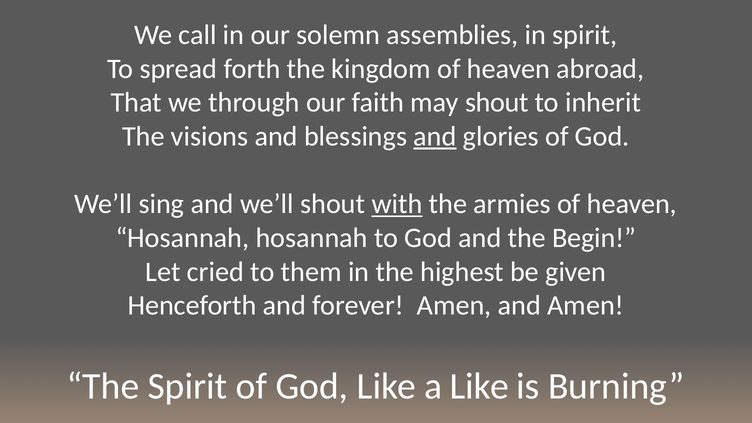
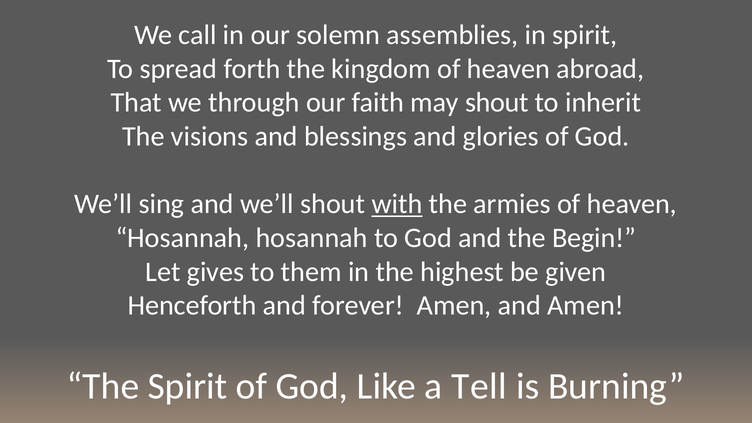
and at (435, 136) underline: present -> none
cried: cried -> gives
a Like: Like -> Tell
